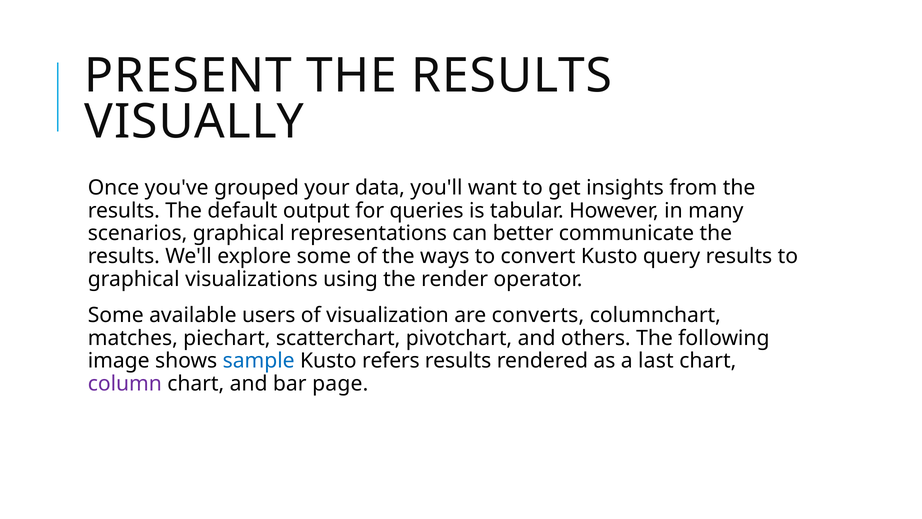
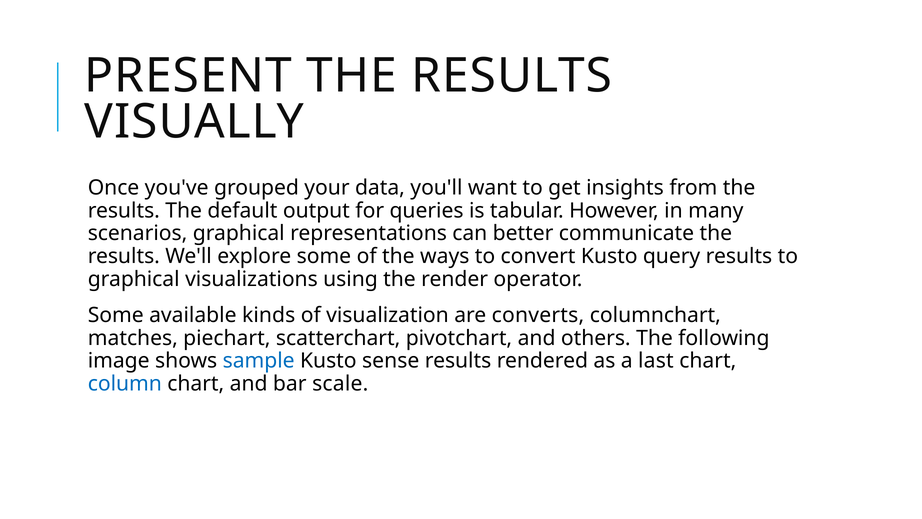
users: users -> kinds
refers: refers -> sense
column colour: purple -> blue
page: page -> scale
